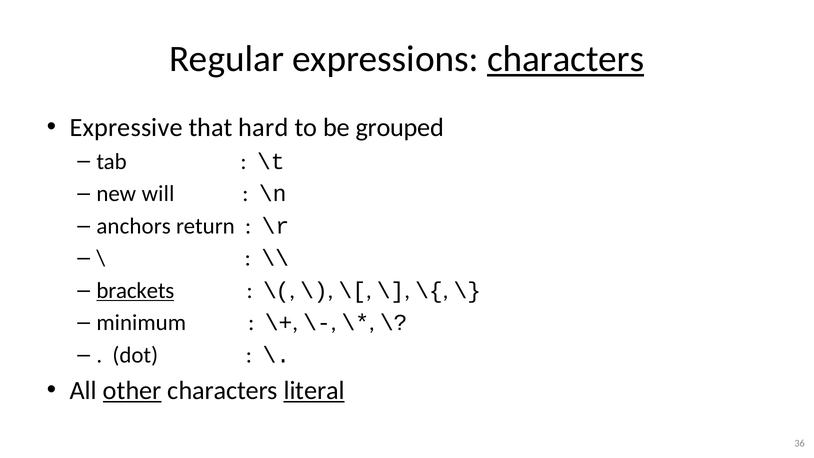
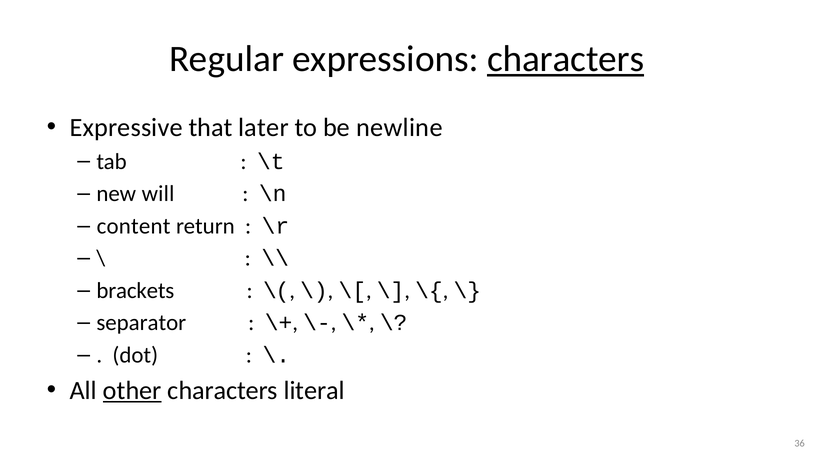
hard: hard -> later
grouped: grouped -> newline
anchors: anchors -> content
brackets underline: present -> none
minimum: minimum -> separator
literal underline: present -> none
